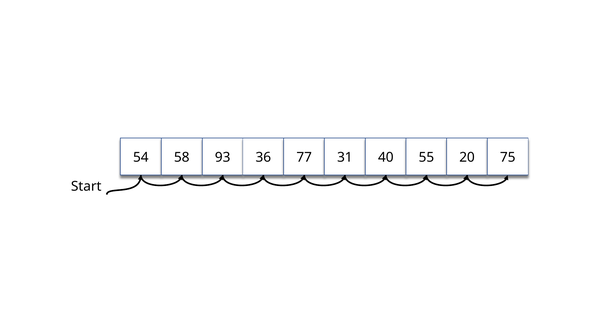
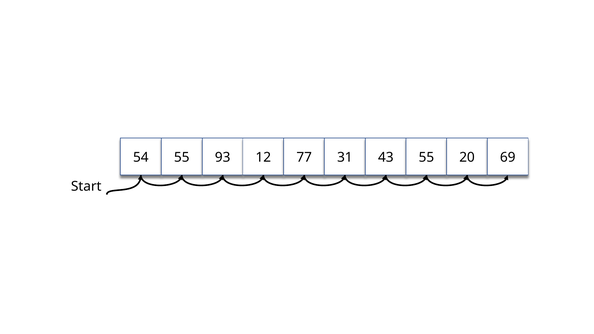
54 58: 58 -> 55
36: 36 -> 12
40: 40 -> 43
75: 75 -> 69
